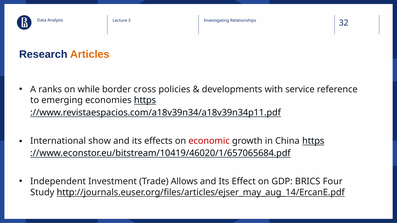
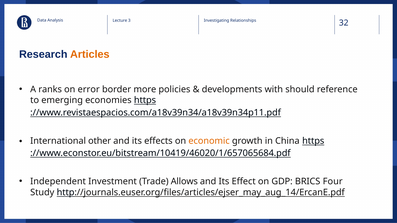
while: while -> error
cross: cross -> more
service: service -> should
show: show -> other
economic colour: red -> orange
